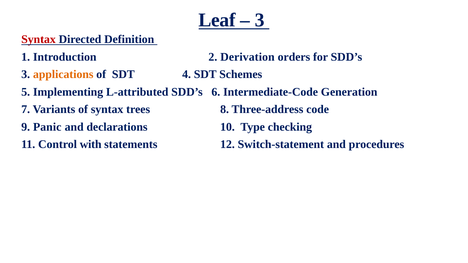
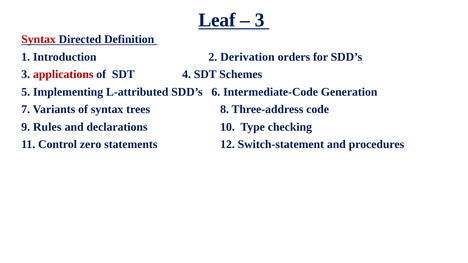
applications colour: orange -> red
Panic: Panic -> Rules
with: with -> zero
